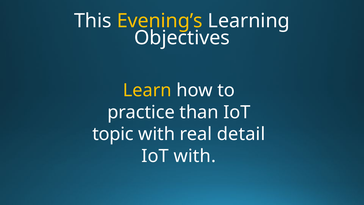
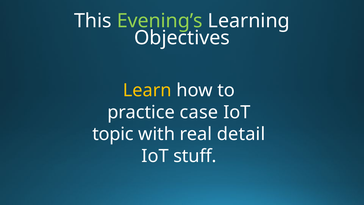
Evening’s colour: yellow -> light green
than: than -> case
IoT with: with -> stuff
